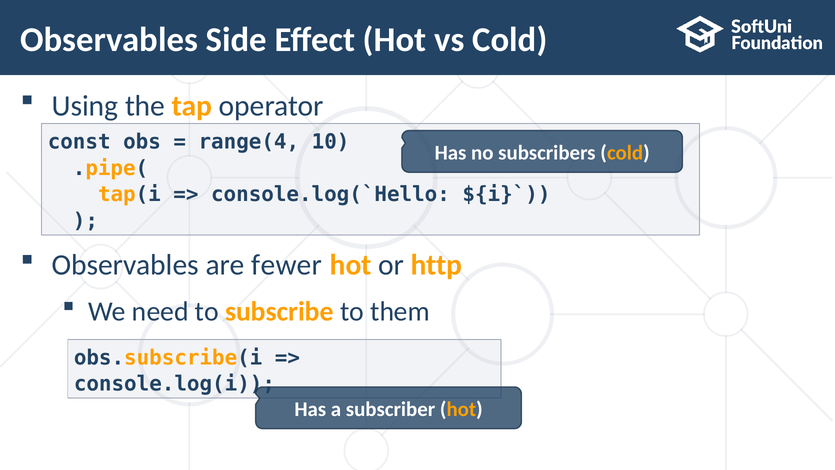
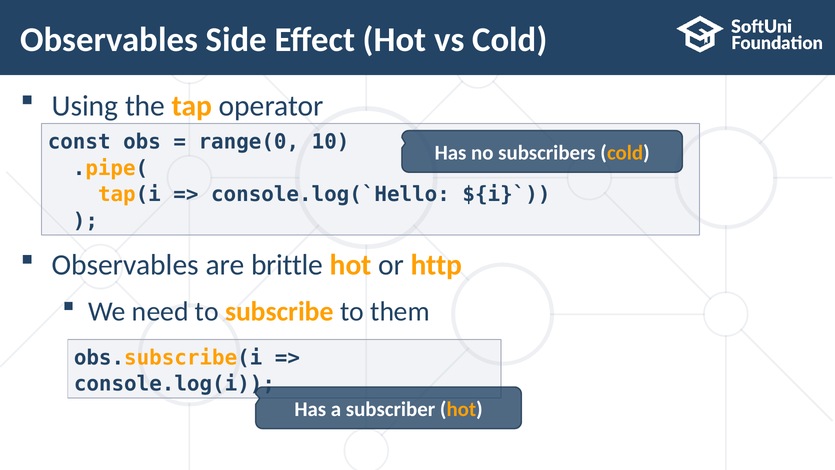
range(4: range(4 -> range(0
fewer: fewer -> brittle
